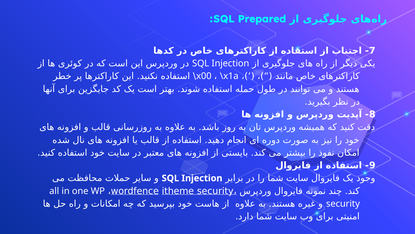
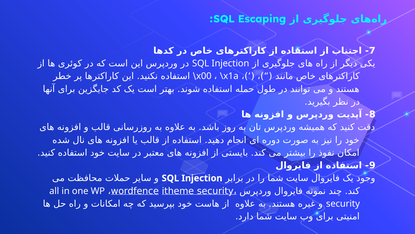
Prepared: Prepared -> Escaping
